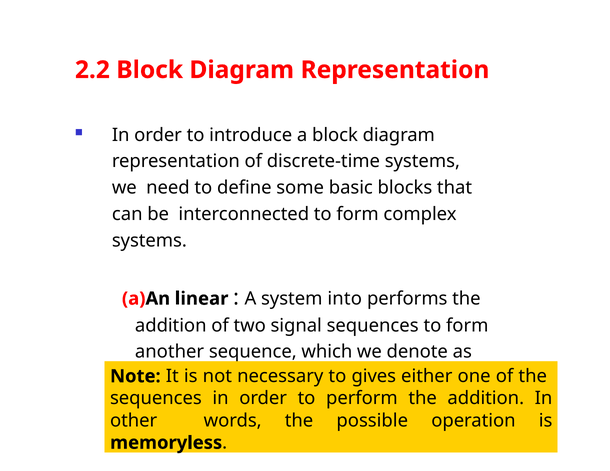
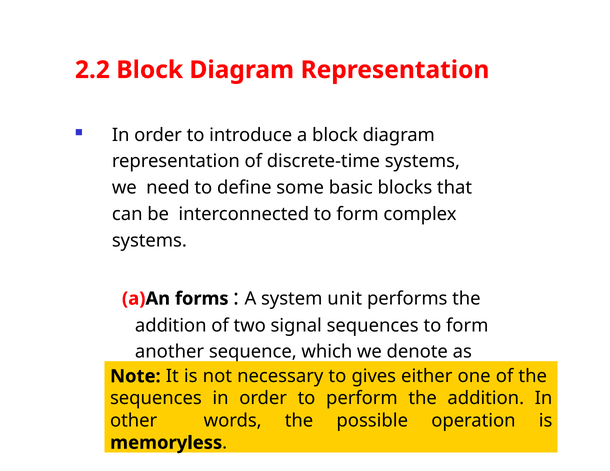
linear: linear -> forms
into: into -> unit
